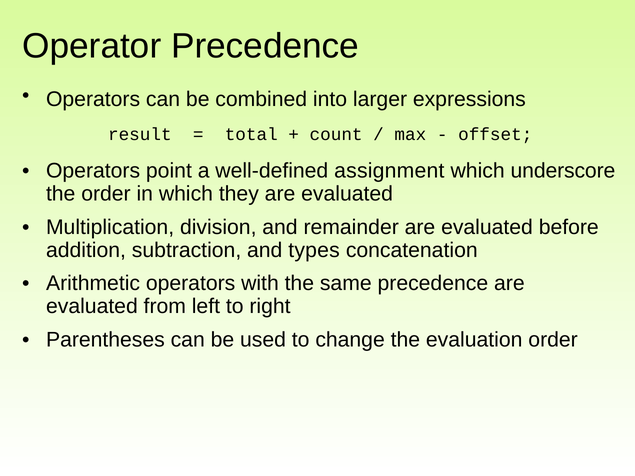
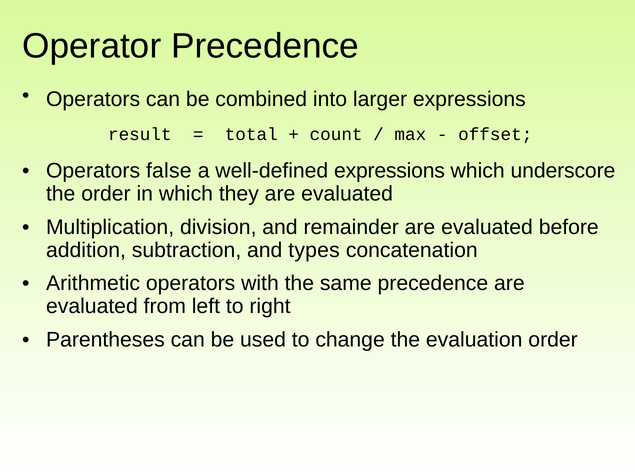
point: point -> false
well-defined assignment: assignment -> expressions
